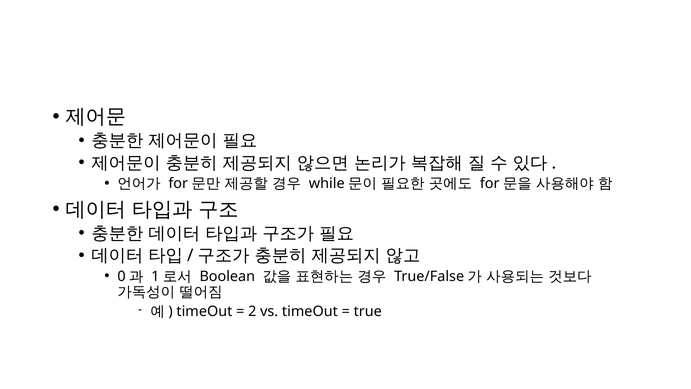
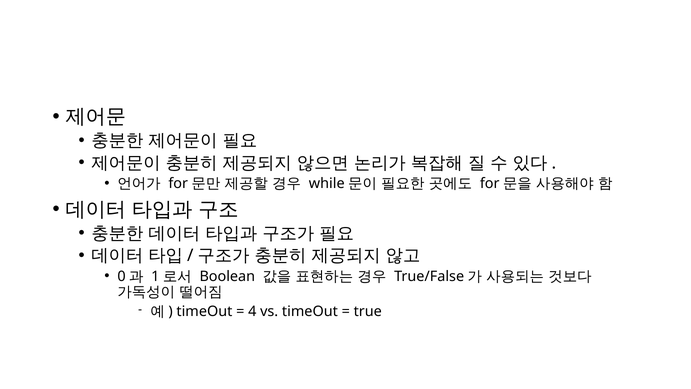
2: 2 -> 4
